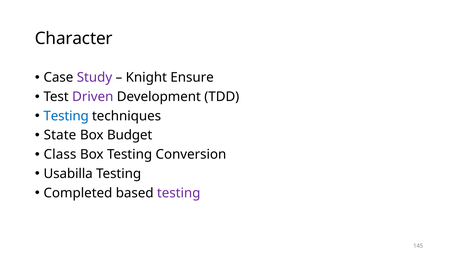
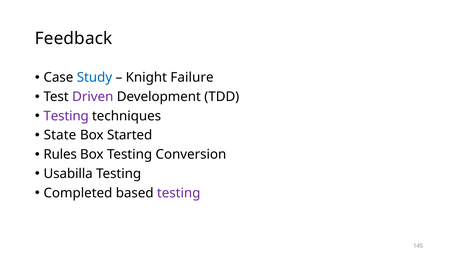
Character: Character -> Feedback
Study colour: purple -> blue
Ensure: Ensure -> Failure
Testing at (66, 116) colour: blue -> purple
Budget: Budget -> Started
Class: Class -> Rules
